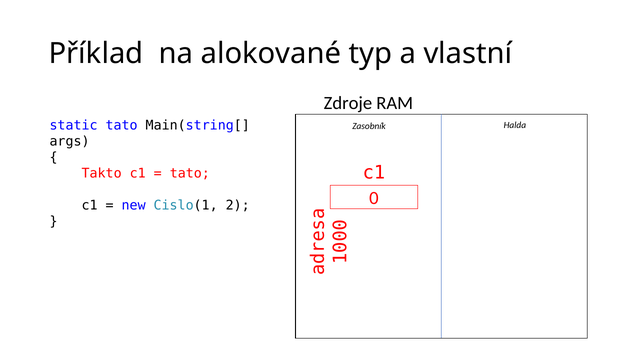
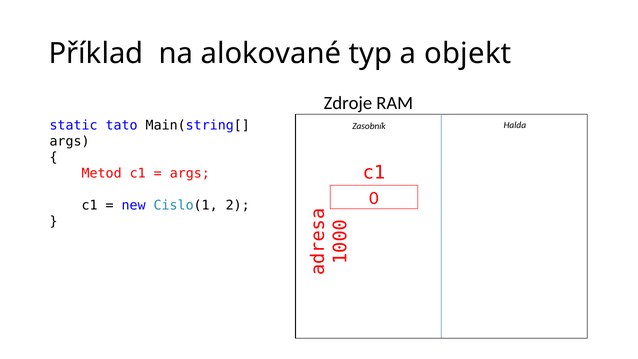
vlastní: vlastní -> objekt
Takto: Takto -> Metod
tato at (190, 173): tato -> args
